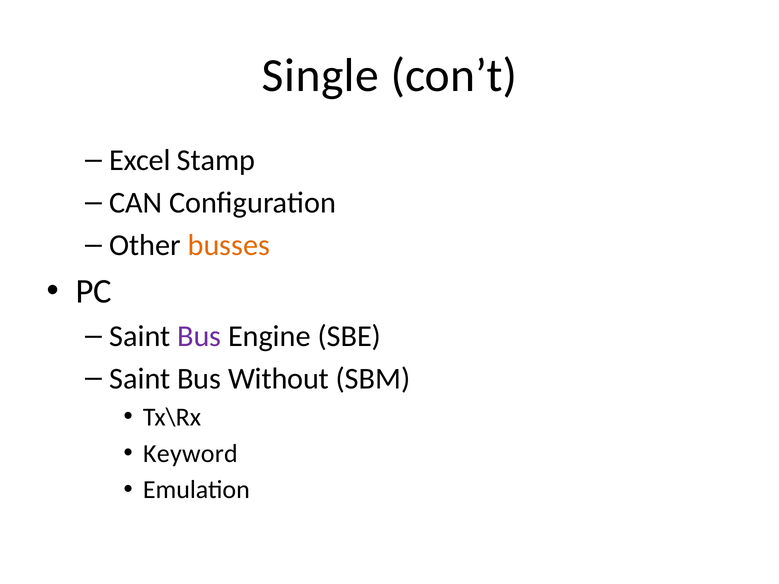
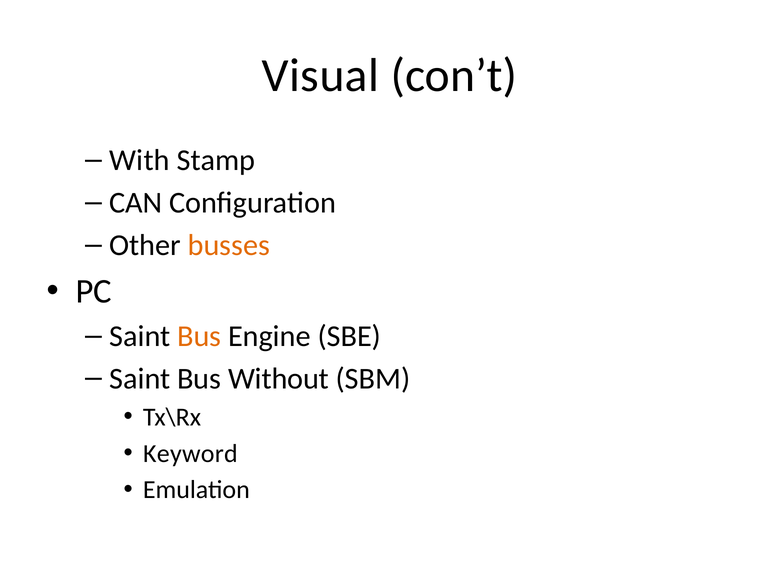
Single: Single -> Visual
Excel: Excel -> With
Bus at (199, 336) colour: purple -> orange
